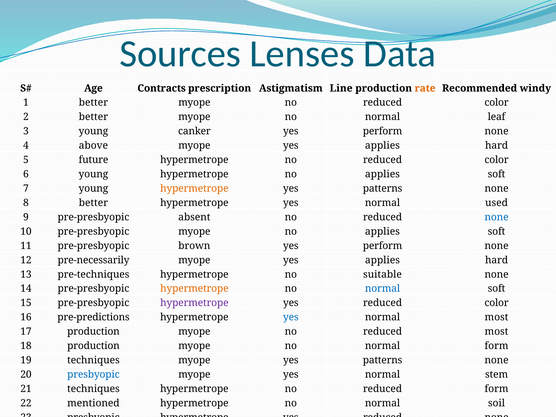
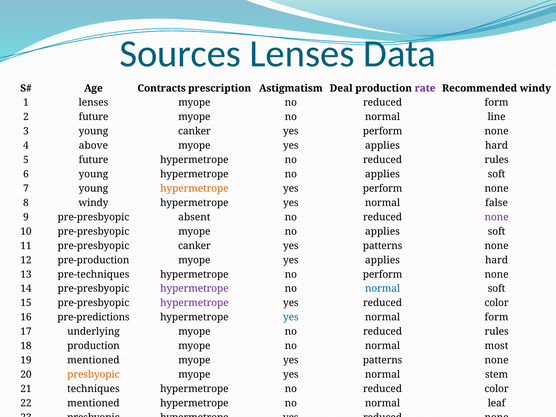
Line: Line -> Deal
rate colour: orange -> purple
1 better: better -> lenses
myope no reduced color: color -> form
2 better: better -> future
leaf: leaf -> line
hypermetrope no reduced color: color -> rules
patterns at (383, 188): patterns -> perform
8 better: better -> windy
used: used -> false
none at (497, 217) colour: blue -> purple
pre-presbyopic brown: brown -> canker
perform at (383, 246): perform -> patterns
pre-necessarily: pre-necessarily -> pre-production
no suitable: suitable -> perform
hypermetrope at (194, 289) colour: orange -> purple
normal most: most -> form
17 production: production -> underlying
myope no reduced most: most -> rules
normal form: form -> most
19 techniques: techniques -> mentioned
presbyopic at (93, 375) colour: blue -> orange
no reduced form: form -> color
soil: soil -> leaf
